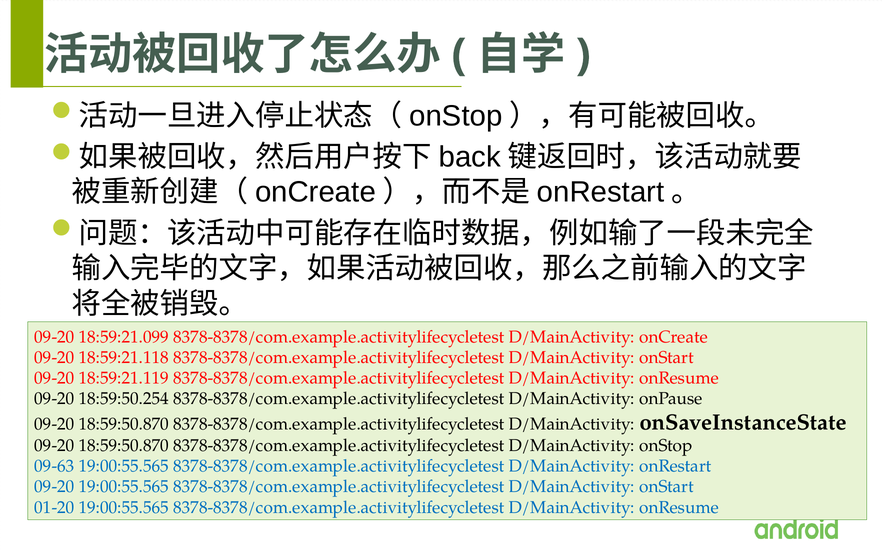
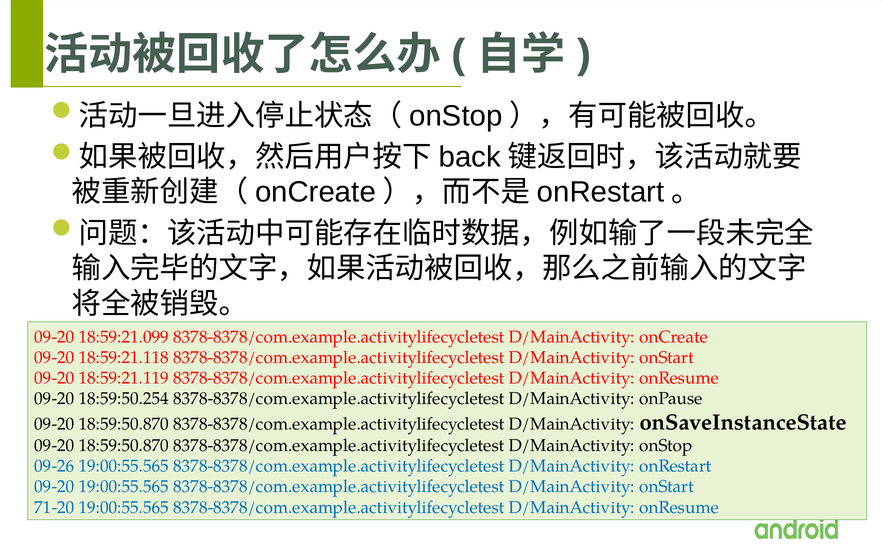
09-63: 09-63 -> 09-26
01-20: 01-20 -> 71-20
